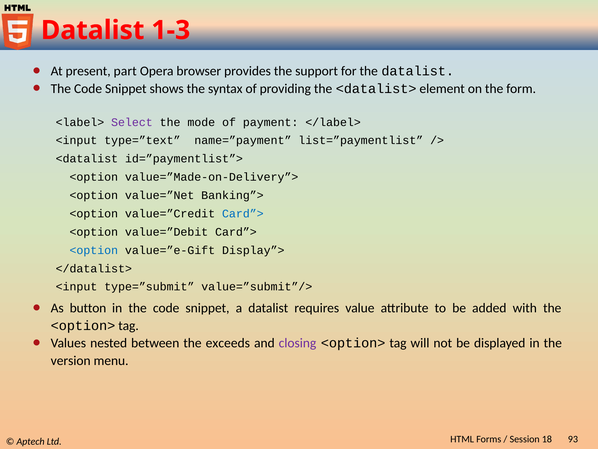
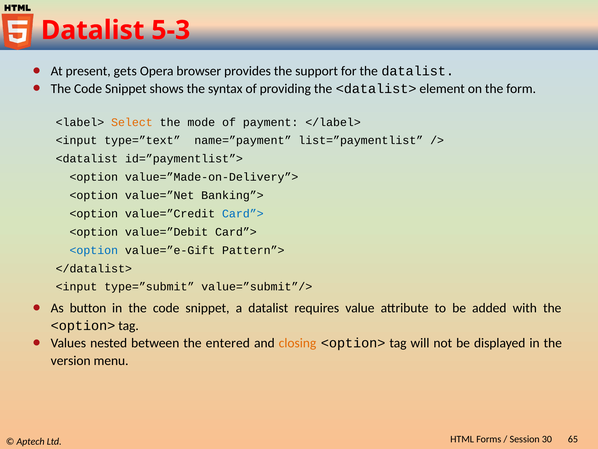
1-3: 1-3 -> 5-3
part: part -> gets
Select colour: purple -> orange
Display”>: Display”> -> Pattern”>
exceeds: exceeds -> entered
closing colour: purple -> orange
18: 18 -> 30
93: 93 -> 65
